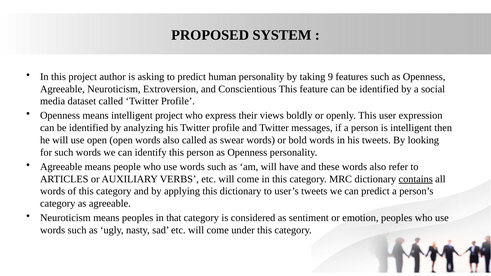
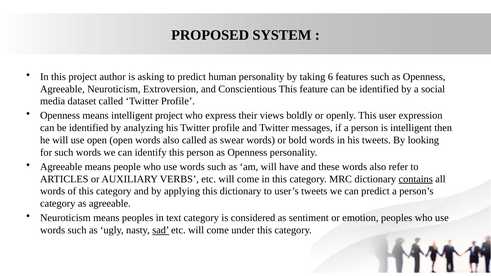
9: 9 -> 6
that: that -> text
sad underline: none -> present
